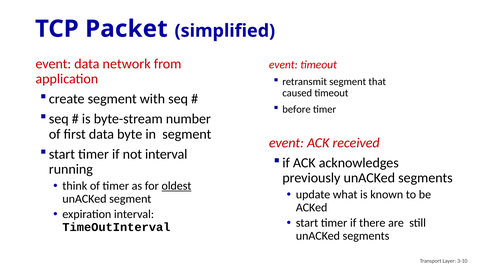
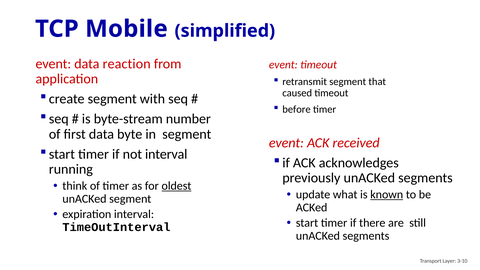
Packet: Packet -> Mobile
network: network -> reaction
known underline: none -> present
